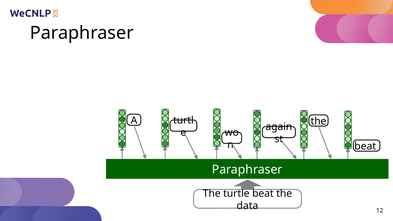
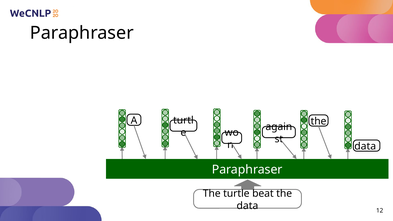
beat at (365, 146): beat -> data
